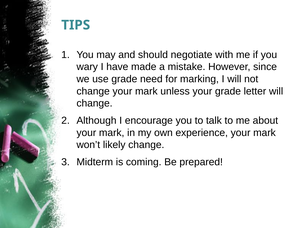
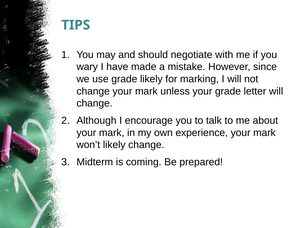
grade need: need -> likely
